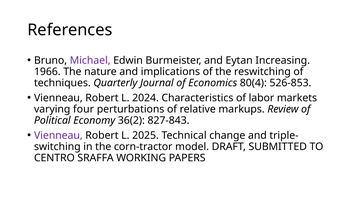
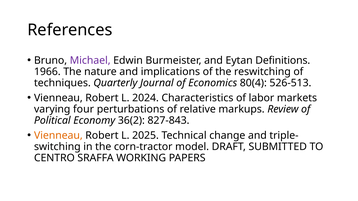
Increasing: Increasing -> Definitions
526-853: 526-853 -> 526-513
Vienneau at (58, 136) colour: purple -> orange
